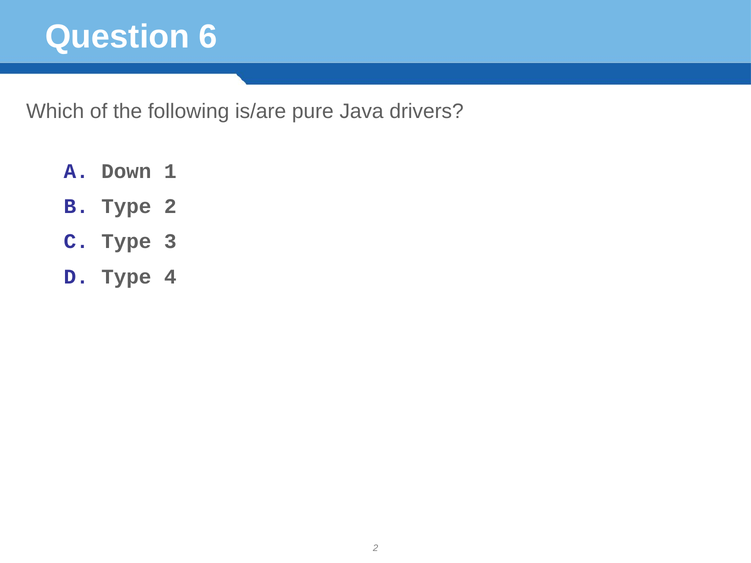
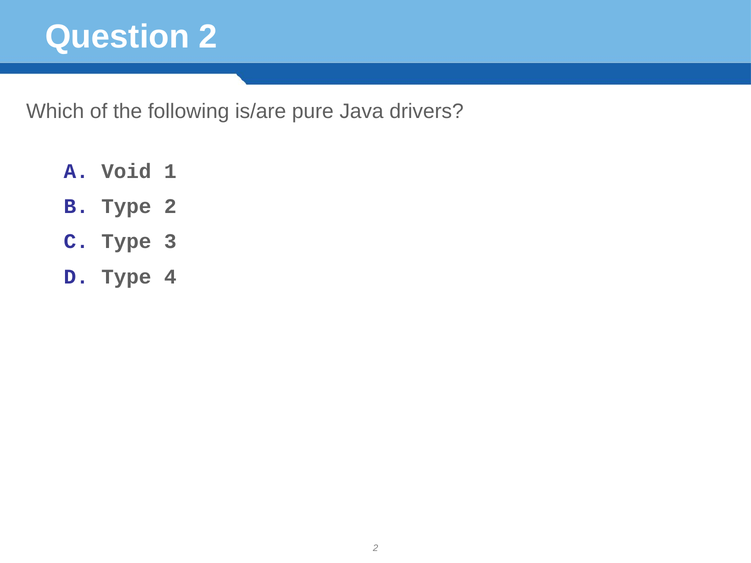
Question 6: 6 -> 2
Down: Down -> Void
